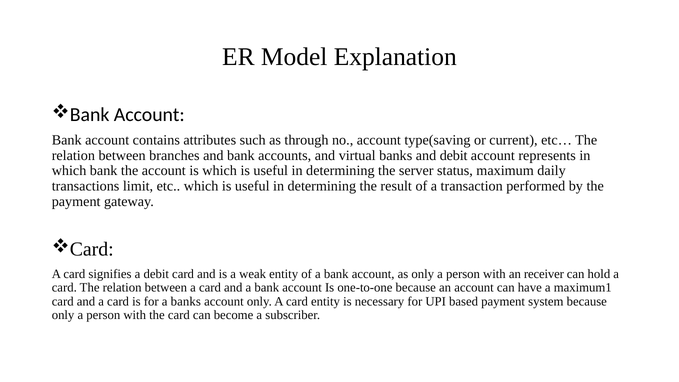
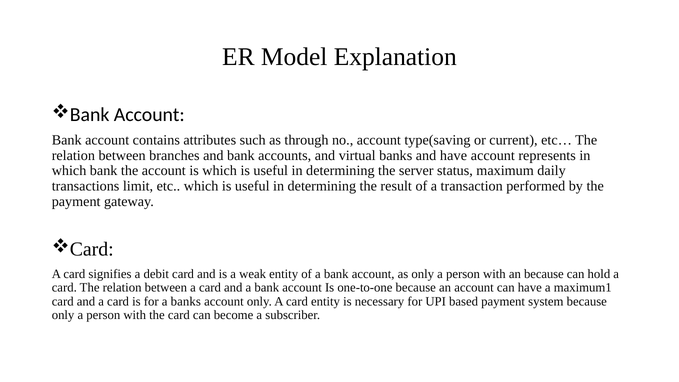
and debit: debit -> have
an receiver: receiver -> because
